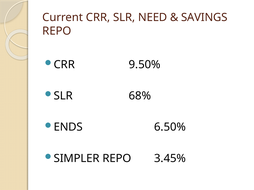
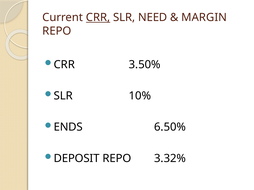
CRR at (98, 18) underline: none -> present
SAVINGS: SAVINGS -> MARGIN
9.50%: 9.50% -> 3.50%
68%: 68% -> 10%
SIMPLER: SIMPLER -> DEPOSIT
3.45%: 3.45% -> 3.32%
